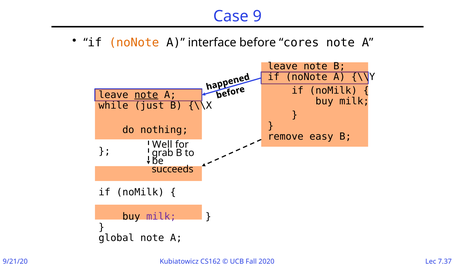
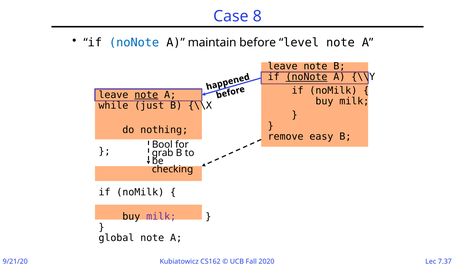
9: 9 -> 8
noNote at (134, 43) colour: orange -> blue
interface: interface -> maintain
cores: cores -> level
noNote at (306, 77) underline: none -> present
Well: Well -> Bool
succeeds: succeeds -> checking
